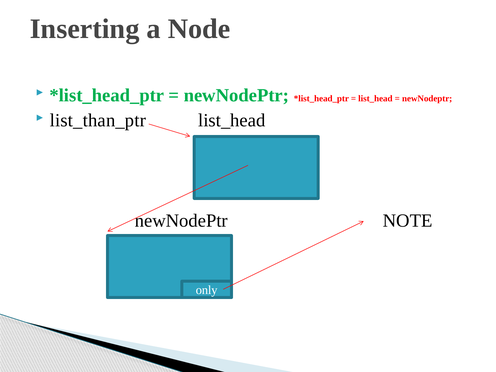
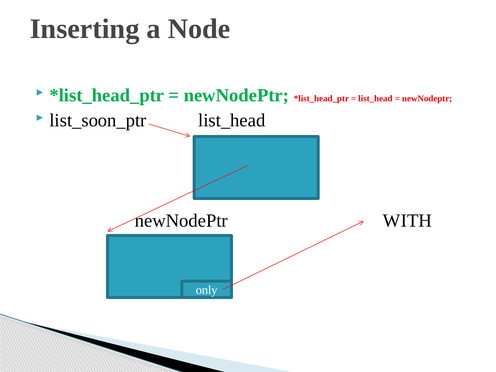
list_than_ptr: list_than_ptr -> list_soon_ptr
NOTE: NOTE -> WITH
